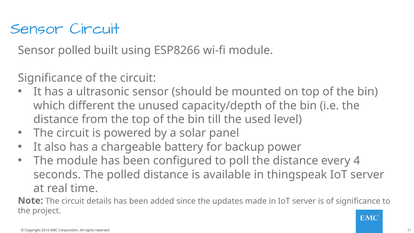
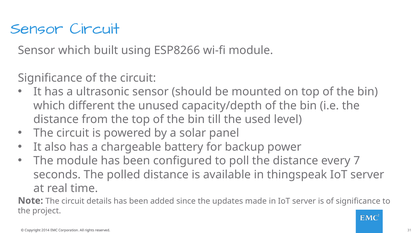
Sensor polled: polled -> which
4: 4 -> 7
